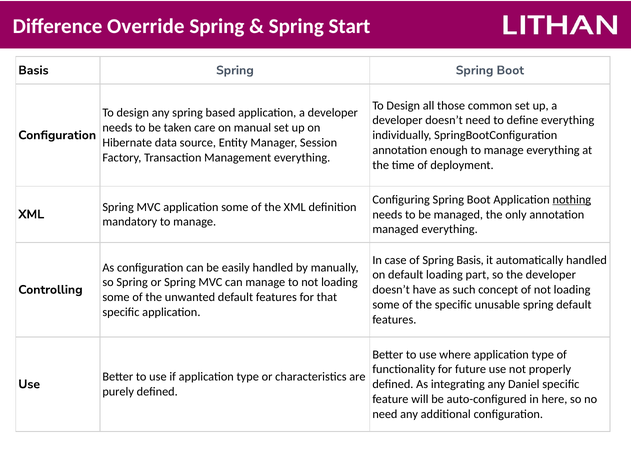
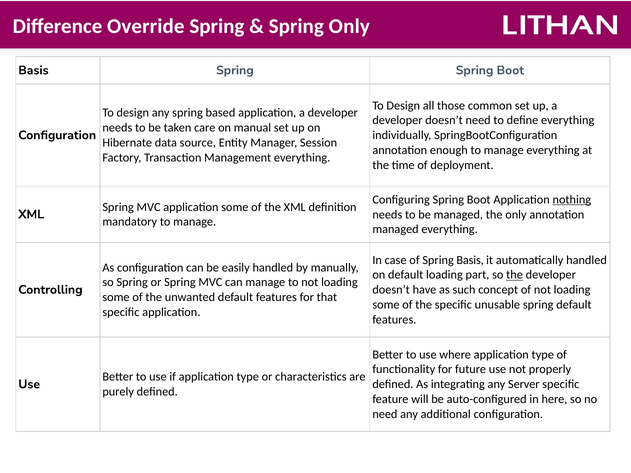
Spring Start: Start -> Only
the at (515, 275) underline: none -> present
Daniel: Daniel -> Server
